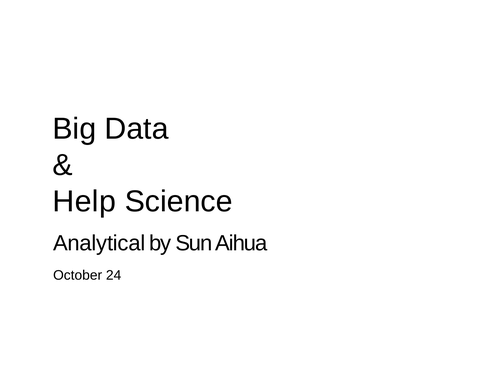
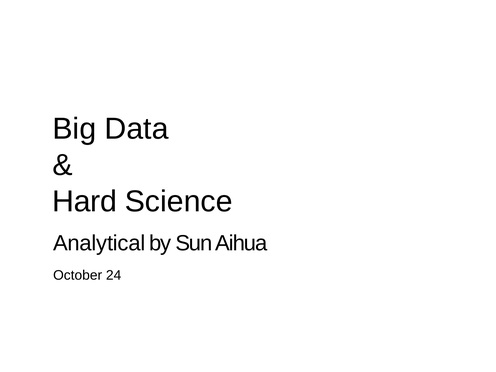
Help: Help -> Hard
